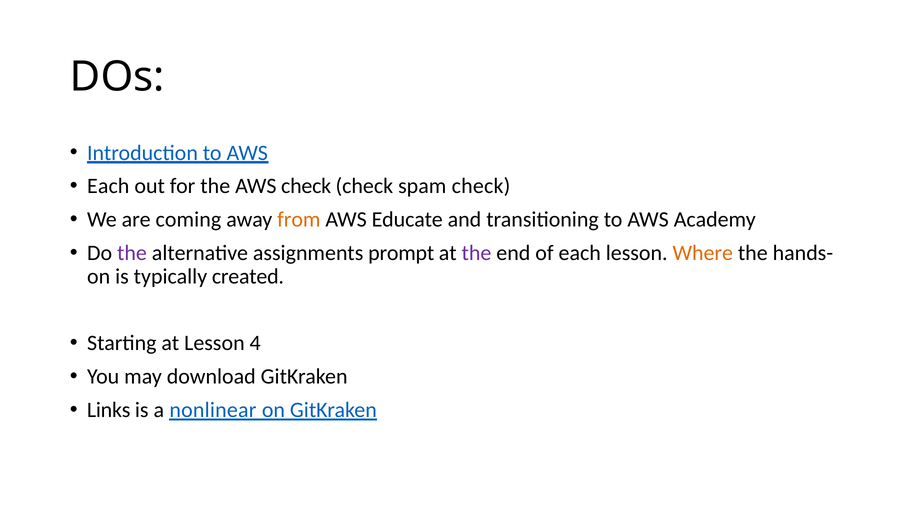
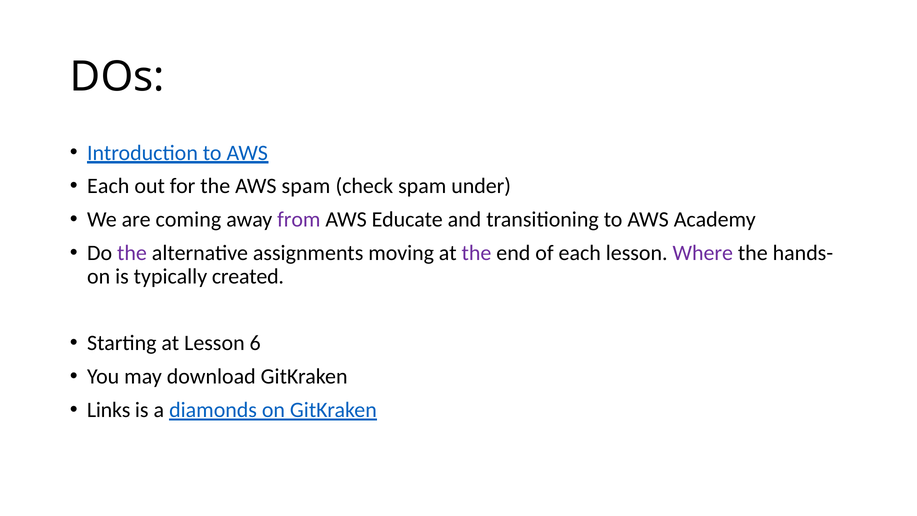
AWS check: check -> spam
spam check: check -> under
from colour: orange -> purple
prompt: prompt -> moving
Where colour: orange -> purple
4: 4 -> 6
nonlinear: nonlinear -> diamonds
